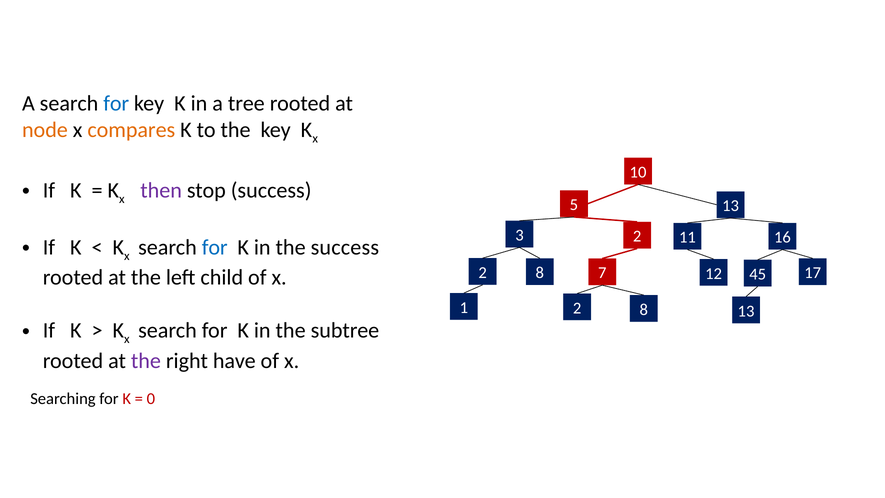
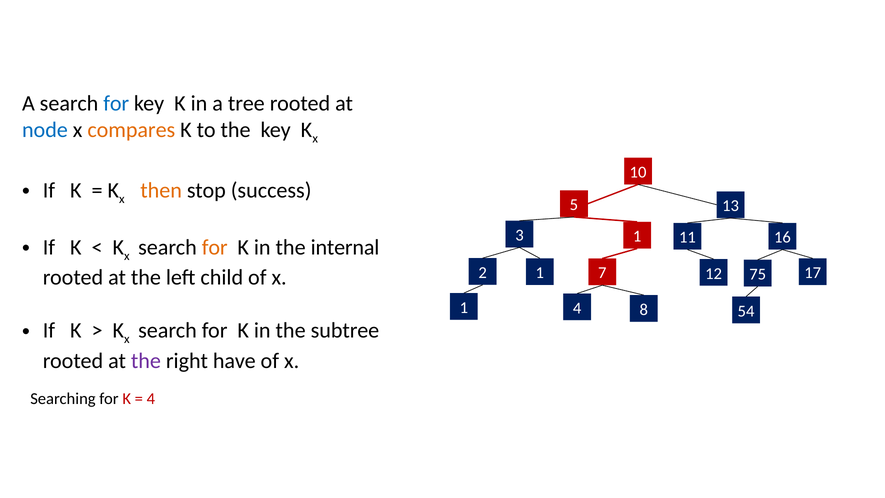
node colour: orange -> blue
then colour: purple -> orange
3 2: 2 -> 1
for at (215, 247) colour: blue -> orange
the success: success -> internal
8 at (540, 273): 8 -> 1
45: 45 -> 75
1 2: 2 -> 4
8 13: 13 -> 54
0 at (151, 398): 0 -> 4
